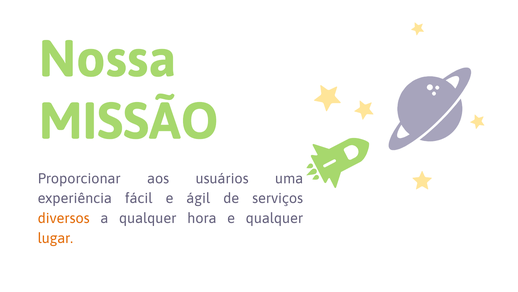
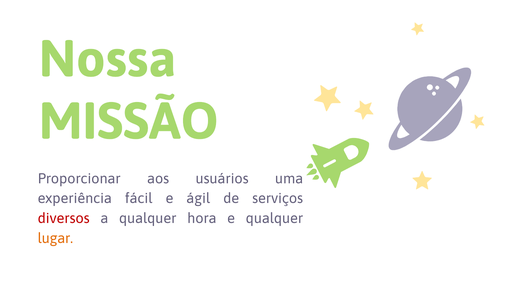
diversos colour: orange -> red
